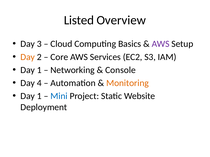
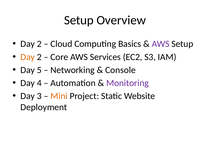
Listed at (79, 20): Listed -> Setup
3 at (39, 44): 3 -> 2
1 at (39, 70): 1 -> 5
Monitoring colour: orange -> purple
1 at (39, 96): 1 -> 3
Mini colour: blue -> orange
